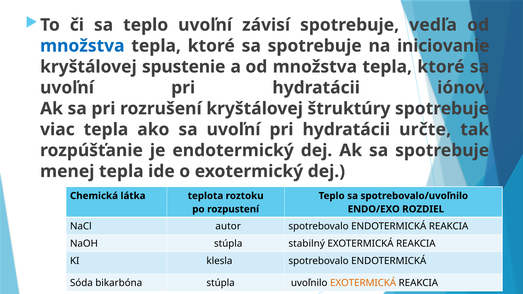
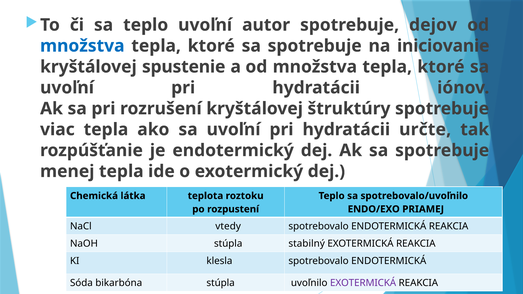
závisí: závisí -> autor
vedľa: vedľa -> dejov
ROZDIEL: ROZDIEL -> PRIAMEJ
autor: autor -> vtedy
EXOTERMICKÁ at (363, 283) colour: orange -> purple
